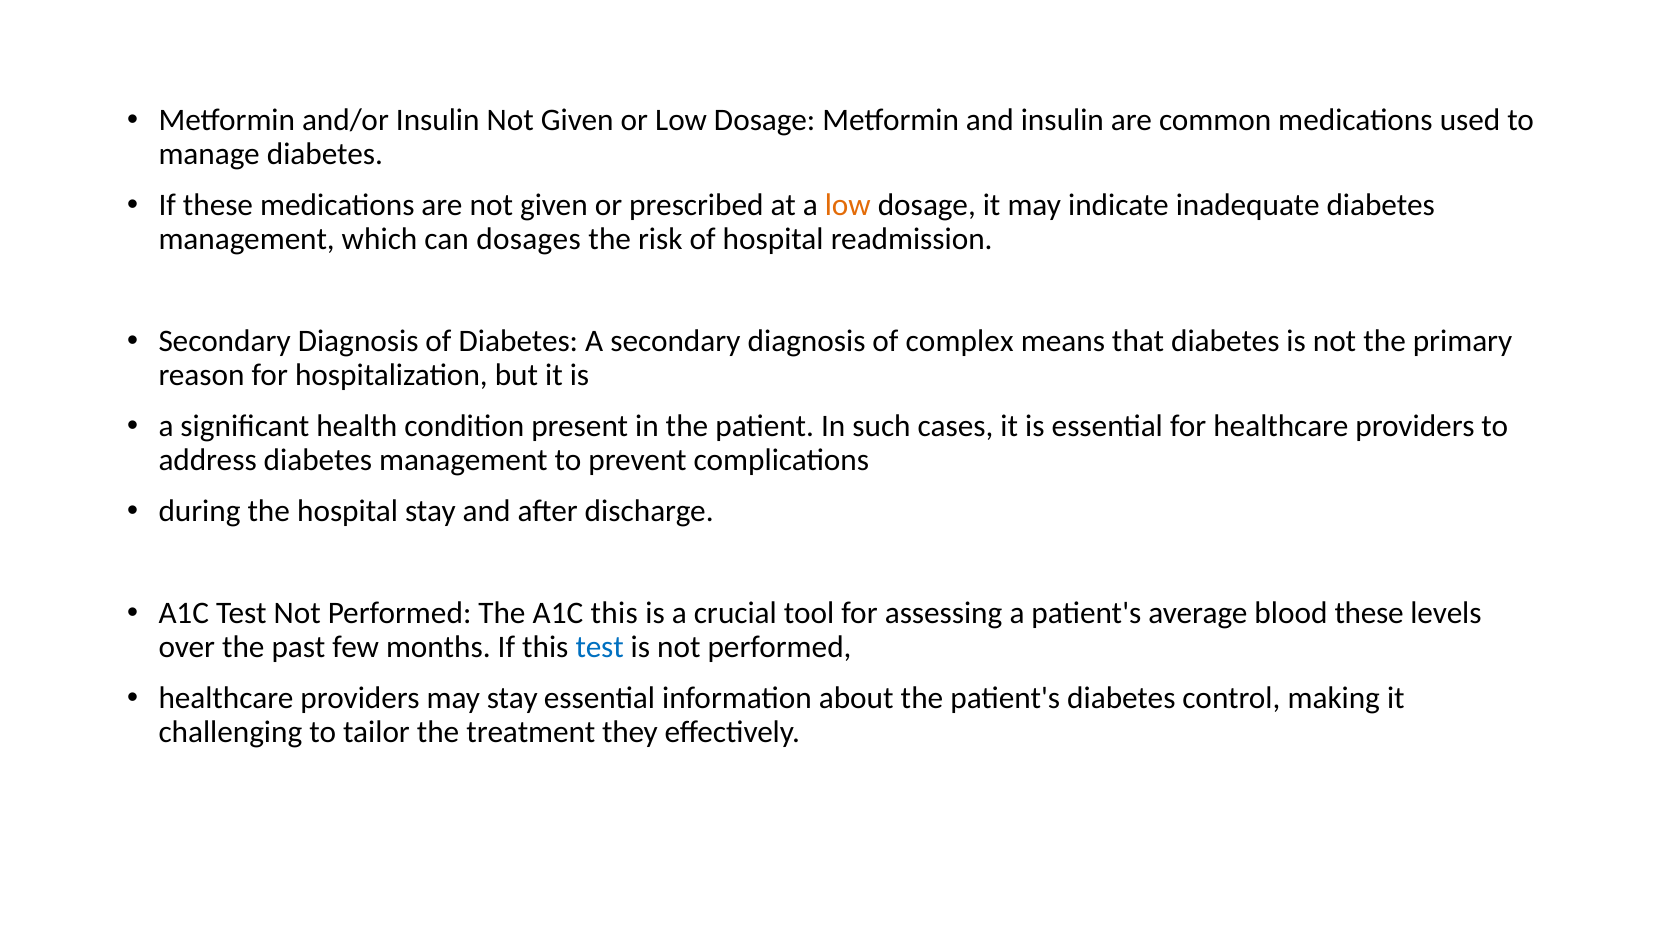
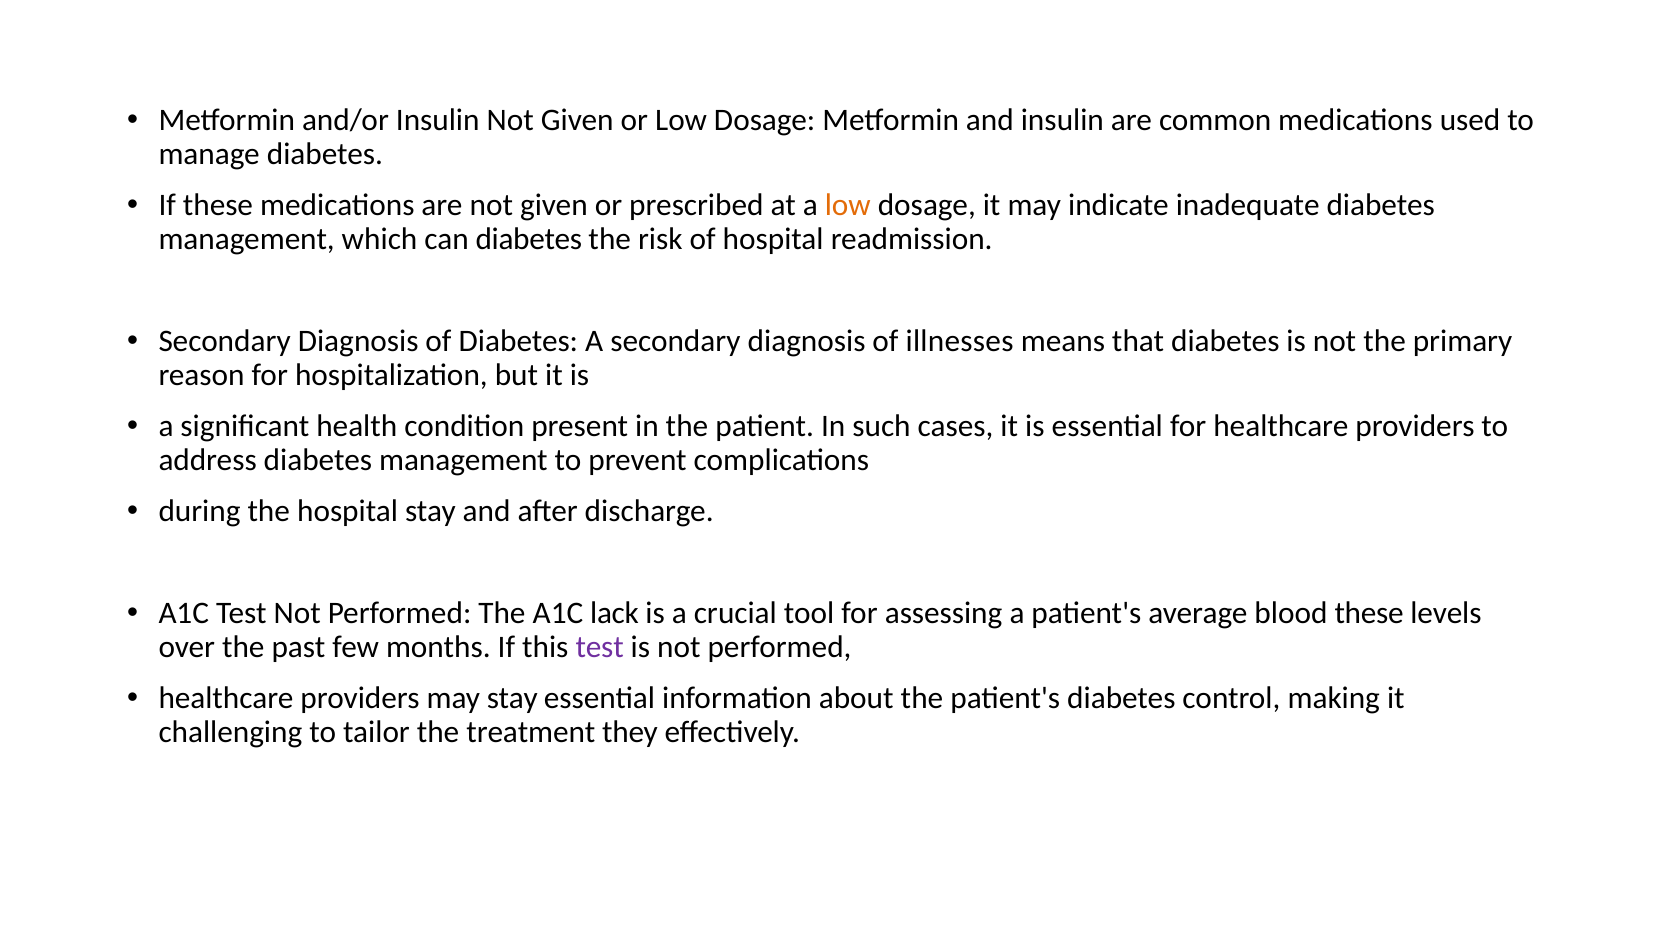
can dosages: dosages -> diabetes
complex: complex -> illnesses
A1C this: this -> lack
test at (600, 647) colour: blue -> purple
